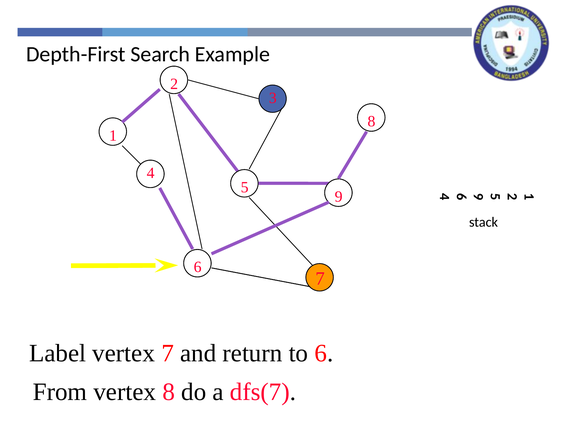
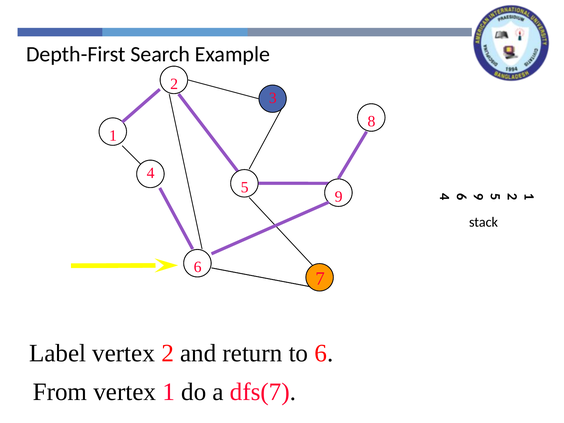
vertex 7: 7 -> 2
vertex 8: 8 -> 1
